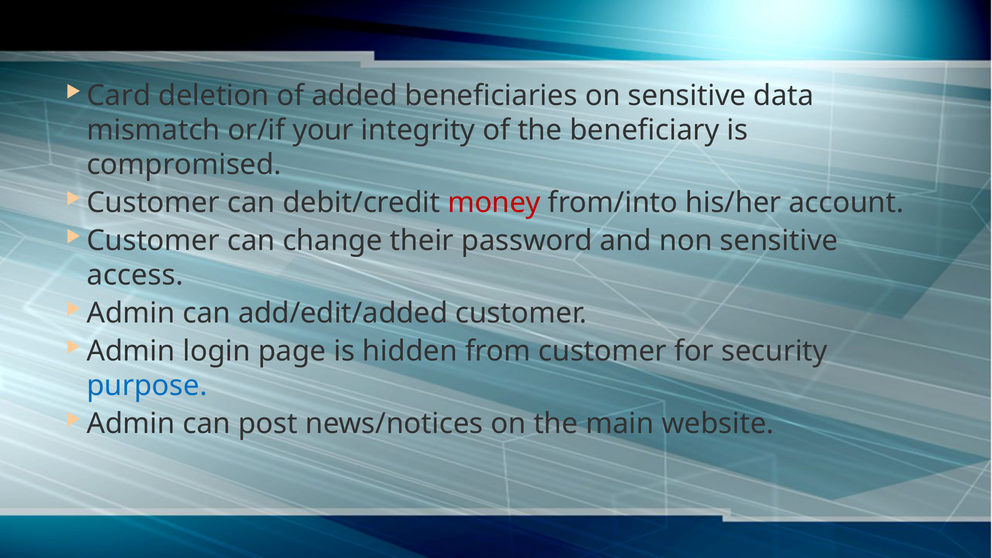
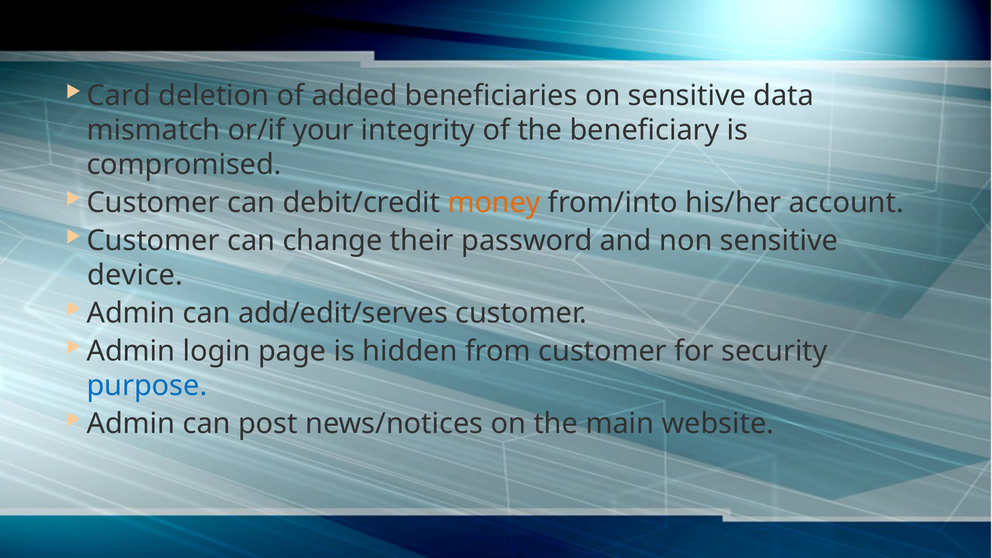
money colour: red -> orange
access: access -> device
add/edit/added: add/edit/added -> add/edit/serves
